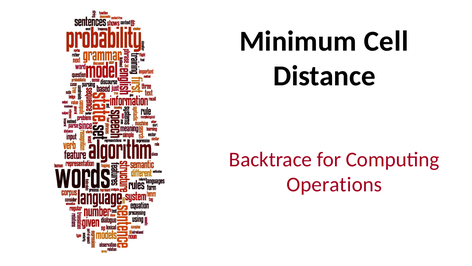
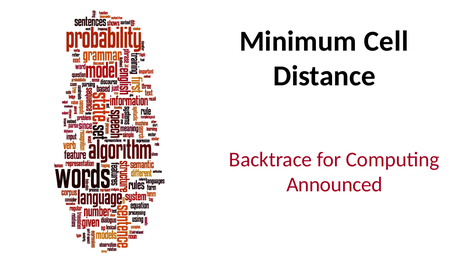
Operations: Operations -> Announced
